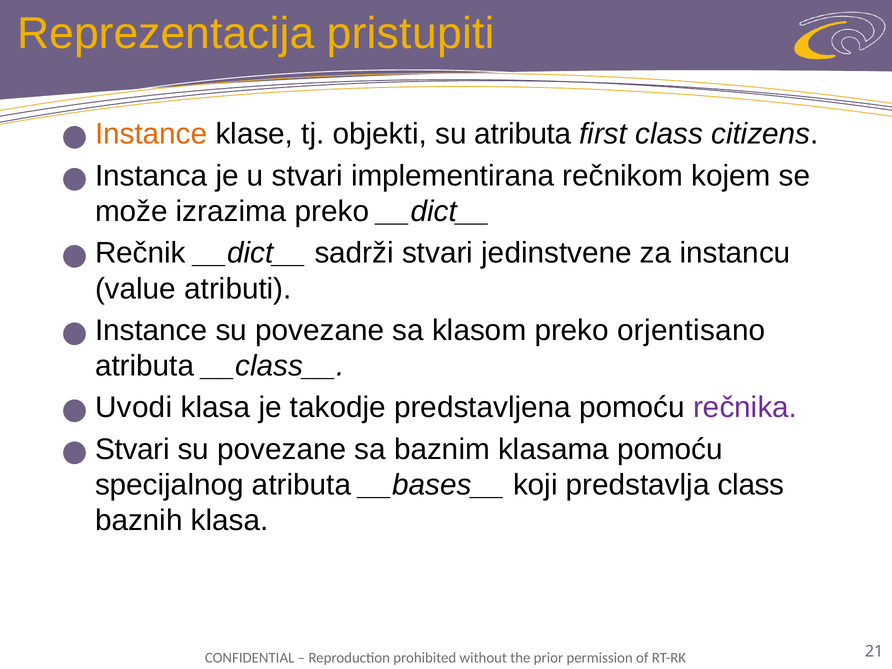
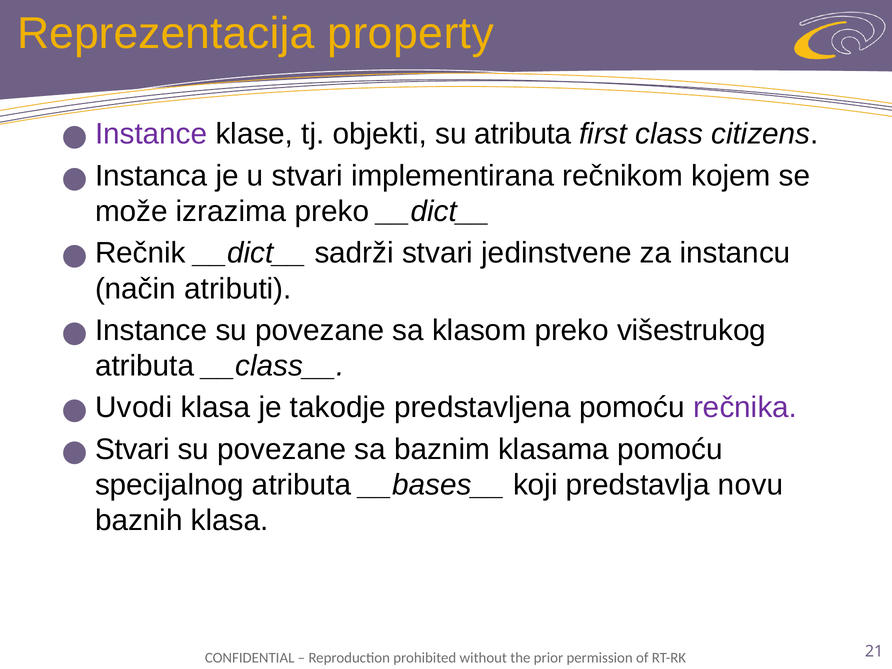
pristupiti: pristupiti -> property
Instance at (151, 134) colour: orange -> purple
value: value -> način
orjentisano: orjentisano -> višestrukog
predstavlja class: class -> novu
